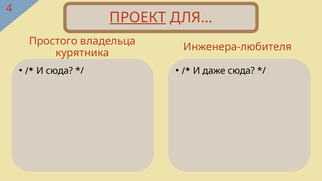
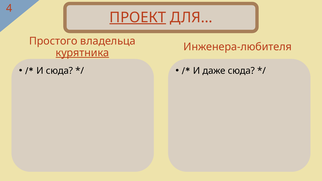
курятника underline: none -> present
